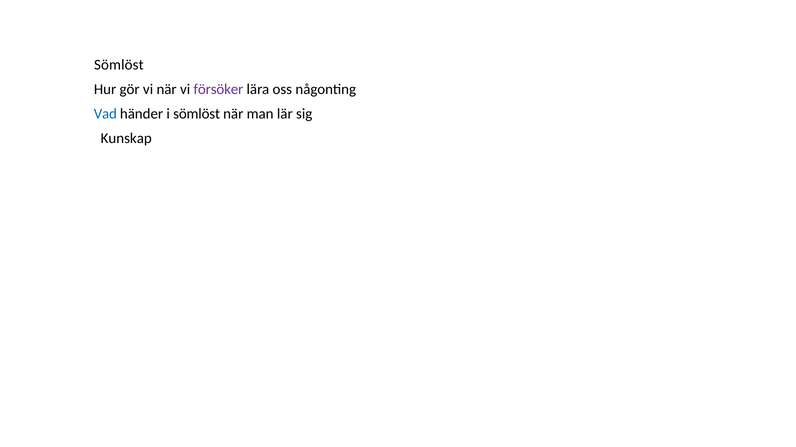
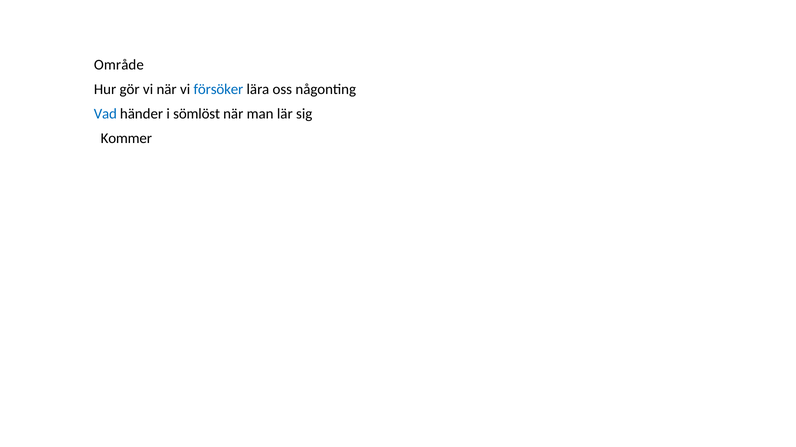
Sömlöst at (119, 65): Sömlöst -> Område
försöker colour: purple -> blue
Kunskap: Kunskap -> Kommer
